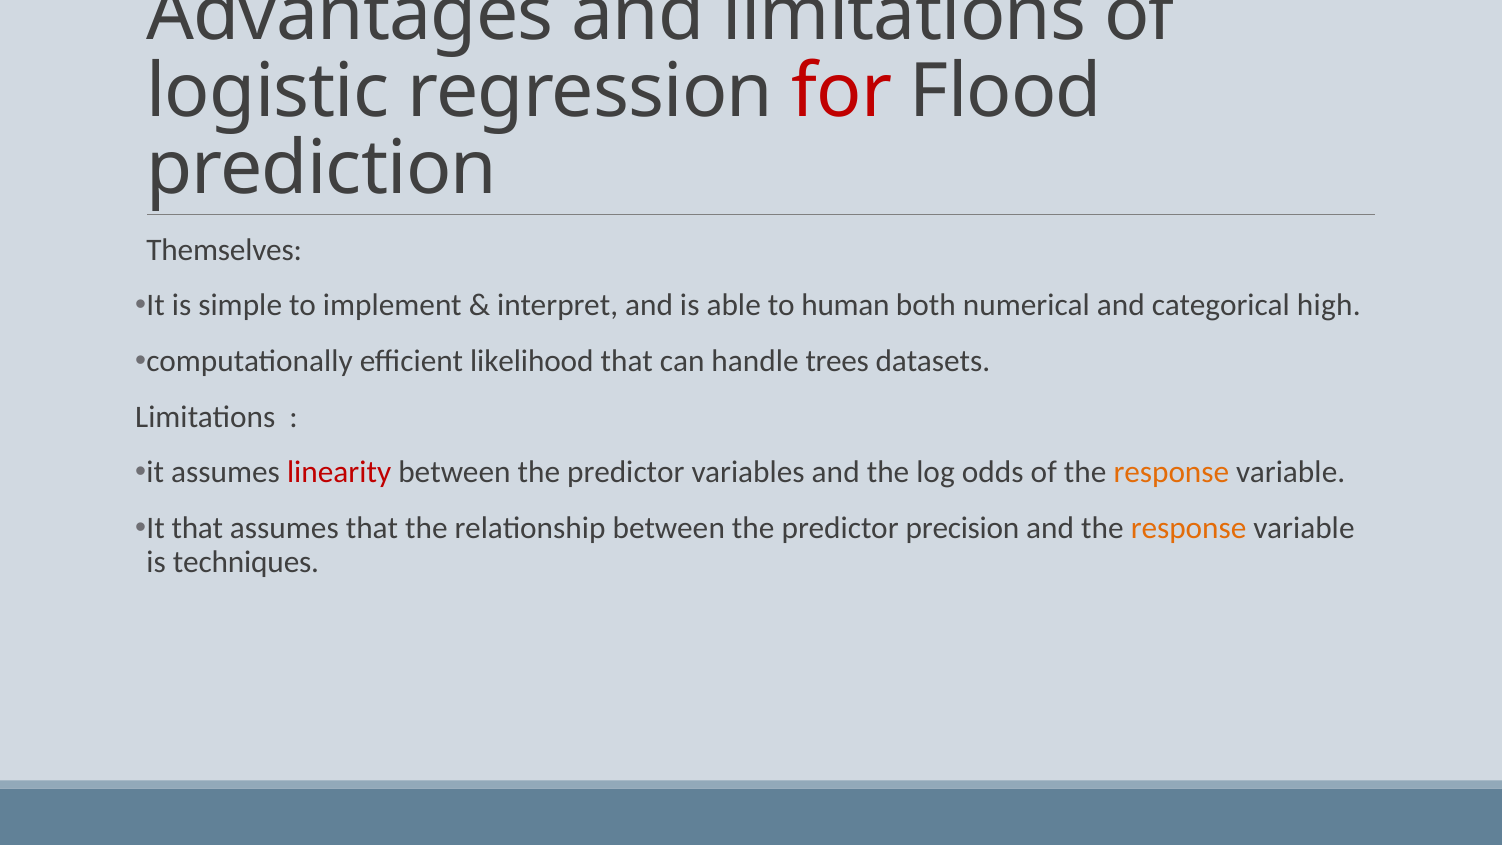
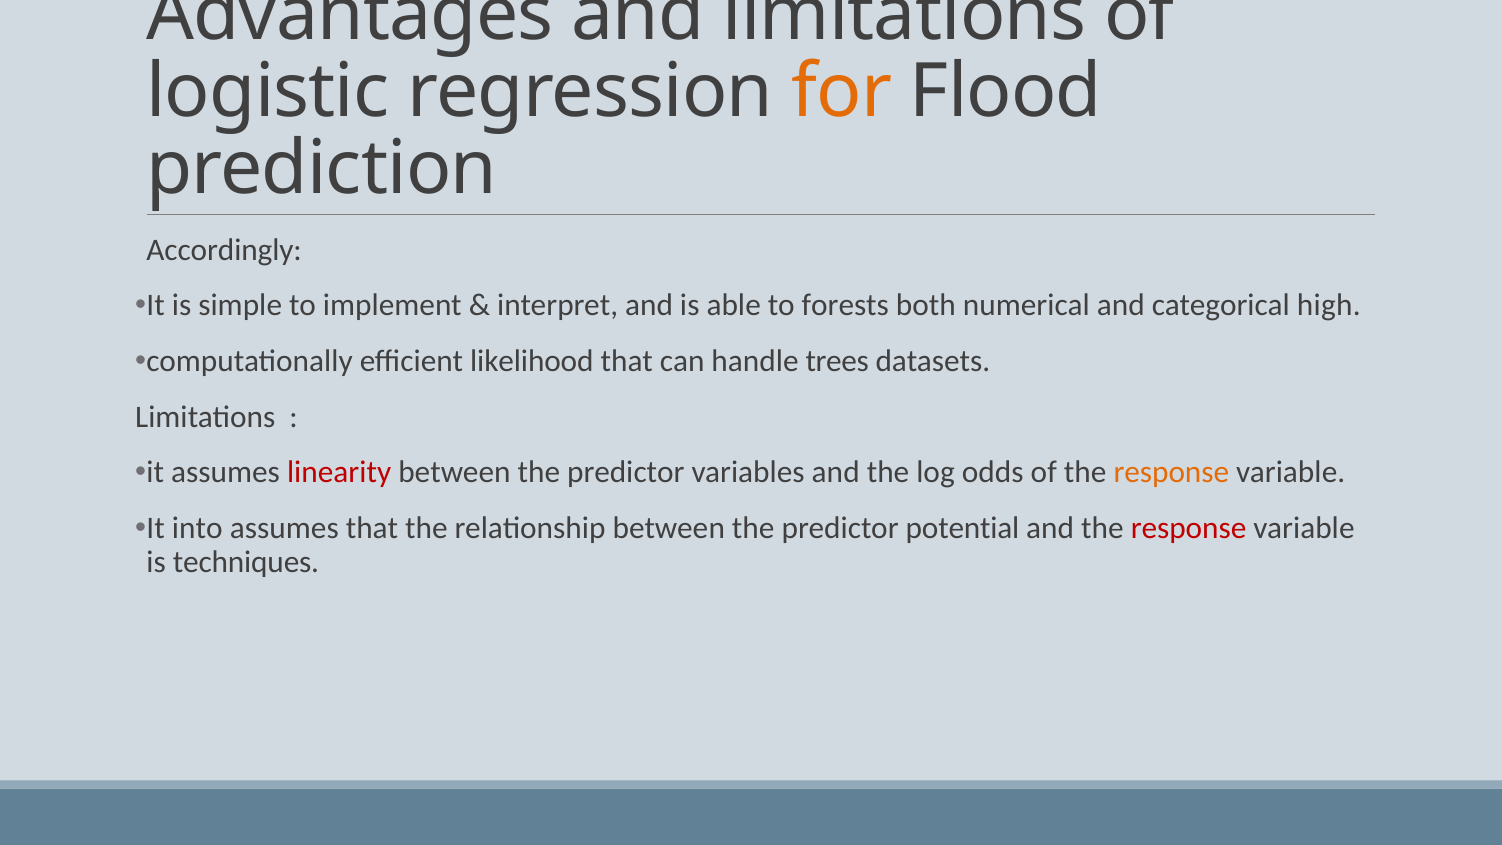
for colour: red -> orange
Themselves: Themselves -> Accordingly
human: human -> forests
It that: that -> into
precision: precision -> potential
response at (1189, 528) colour: orange -> red
